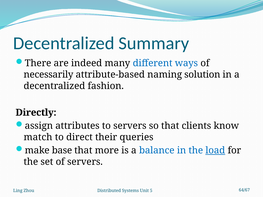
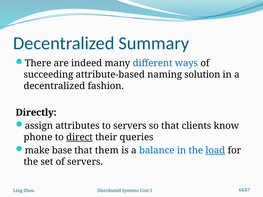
necessarily: necessarily -> succeeding
match: match -> phone
direct underline: none -> present
more: more -> them
